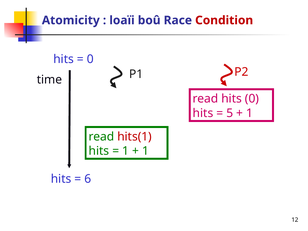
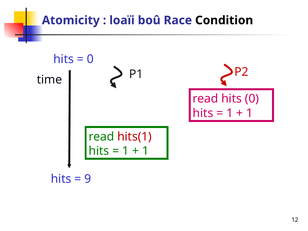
Condition colour: red -> black
5 at (230, 113): 5 -> 1
6: 6 -> 9
